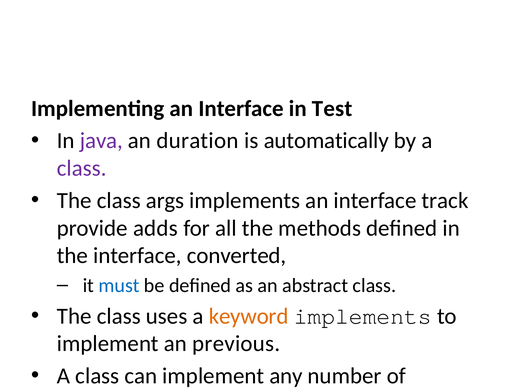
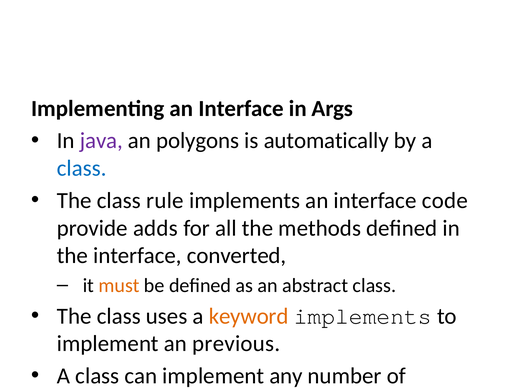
Test: Test -> Args
duration: duration -> polygons
class at (82, 168) colour: purple -> blue
args: args -> rule
track: track -> code
must colour: blue -> orange
